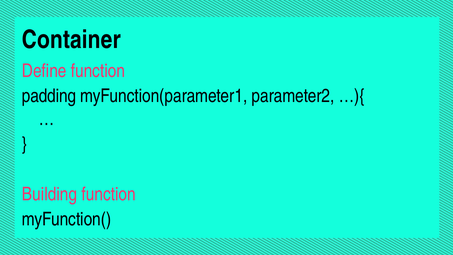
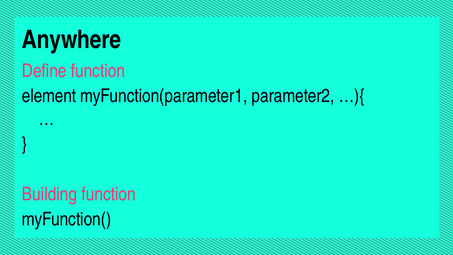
Container: Container -> Anywhere
padding: padding -> element
